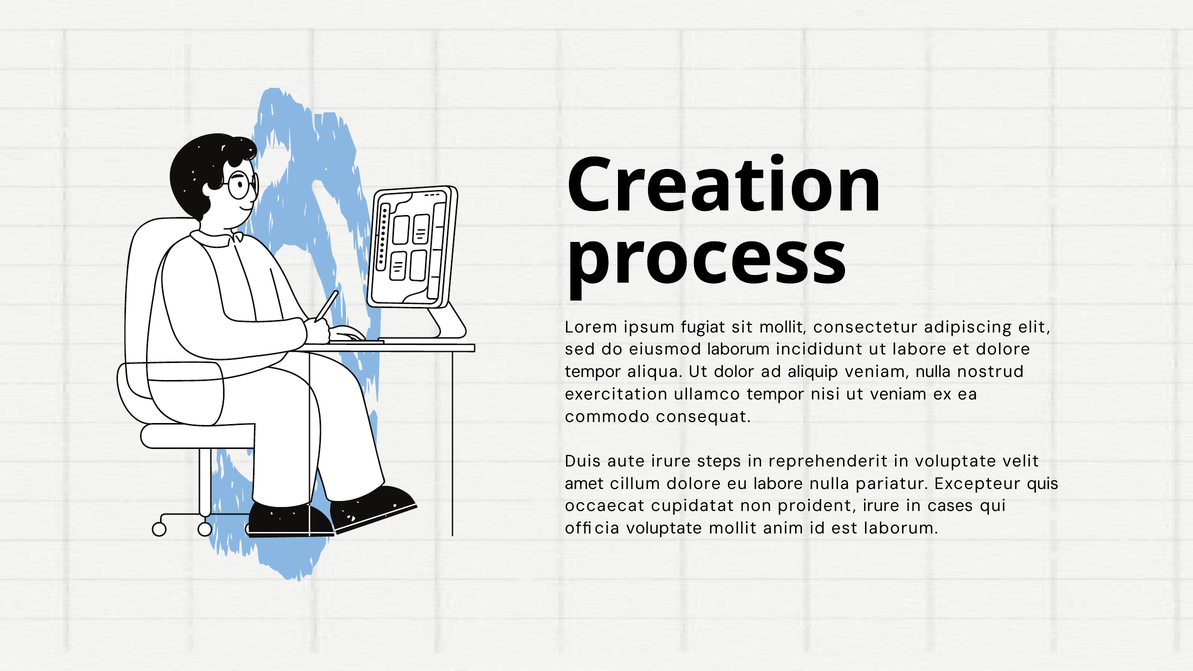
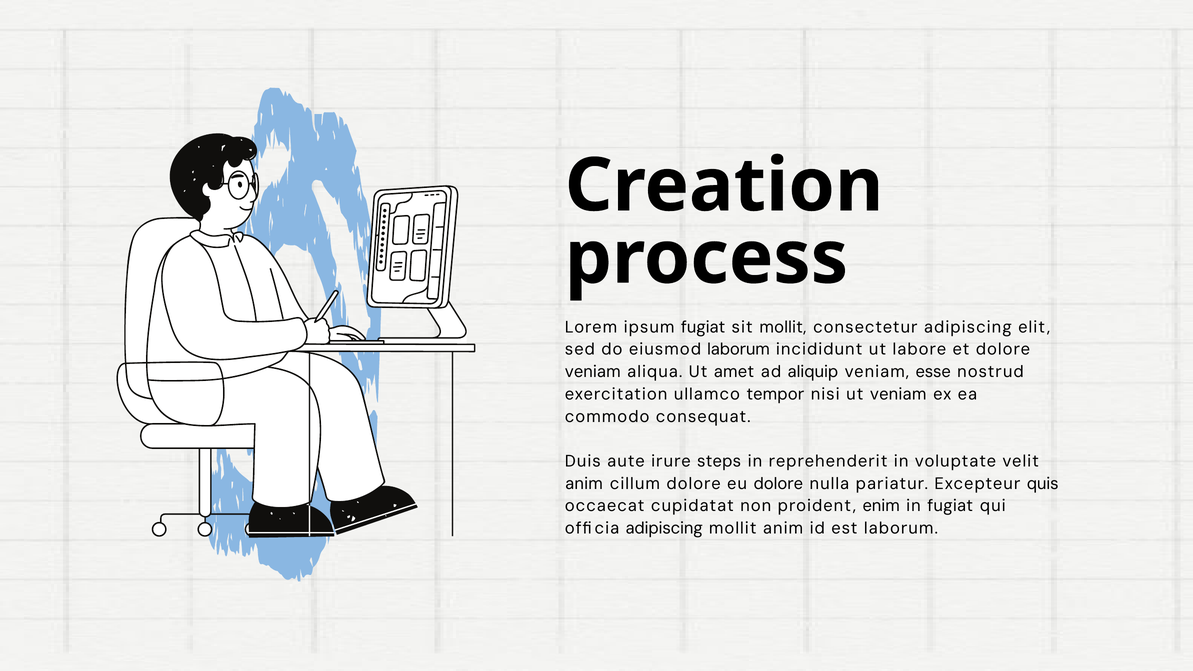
tempor at (593, 372): tempor -> veniam
dolor: dolor -> amet
veniam nulla: nulla -> esse
amet at (584, 484): amet -> anim
eu labore: labore -> dolore
proident irure: irure -> enim
in cases: cases -> fugiat
officia voluptate: voluptate -> adipiscing
